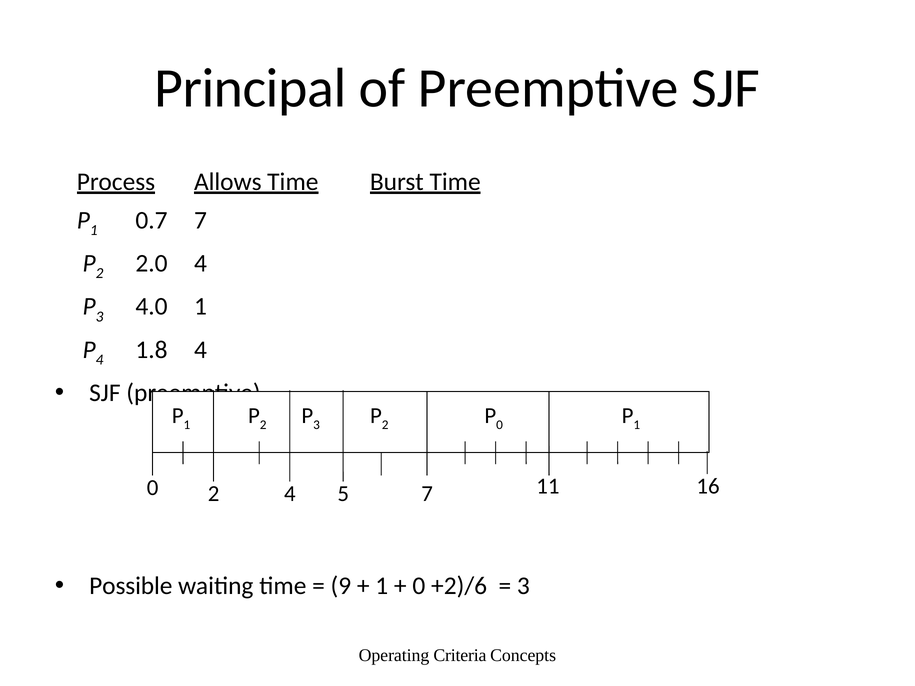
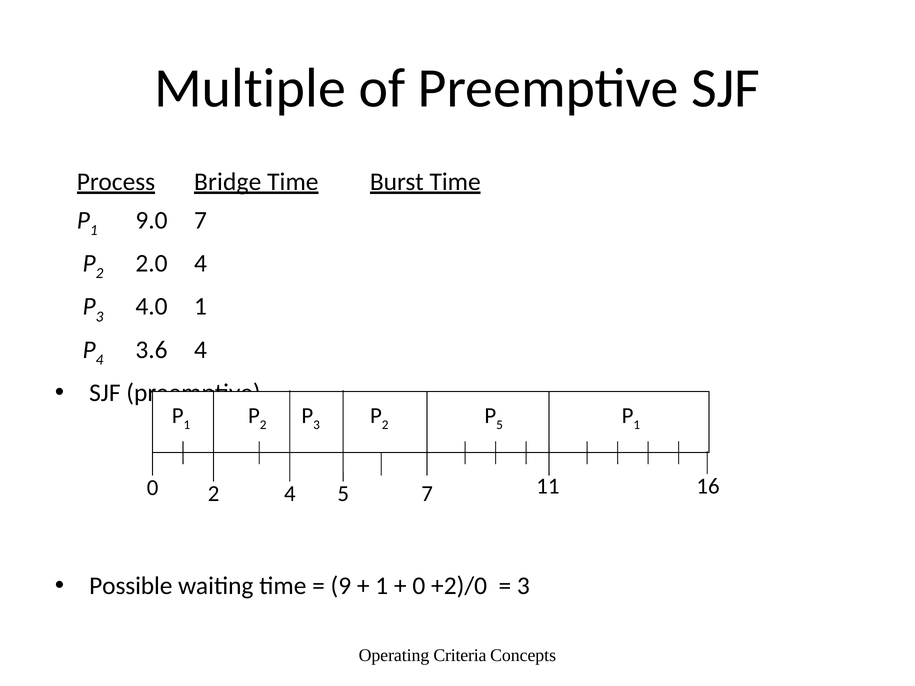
Principal: Principal -> Multiple
Allows: Allows -> Bridge
0.7: 0.7 -> 9.0
1.8: 1.8 -> 3.6
0 at (500, 425): 0 -> 5
+2)/6: +2)/6 -> +2)/0
